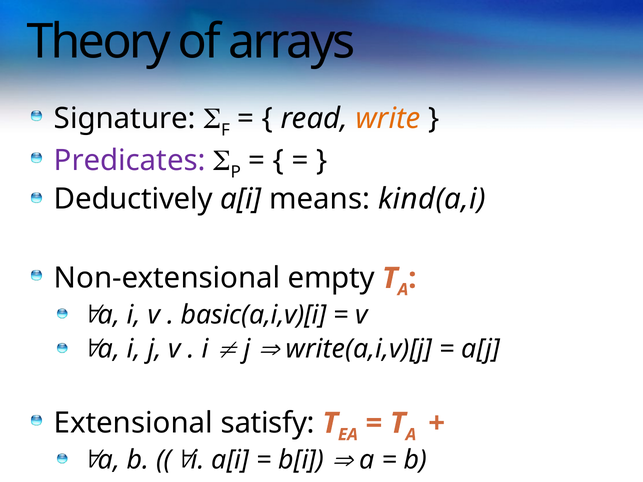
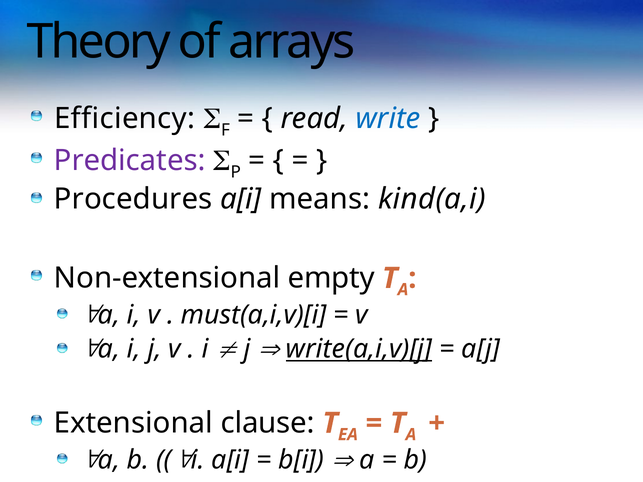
Signature: Signature -> Efficiency
write colour: orange -> blue
Deductively: Deductively -> Procedures
basic(a,i,v)[i: basic(a,i,v)[i -> must(a,i,v)[i
write(a,i,v)[j underline: none -> present
satisfy: satisfy -> clause
